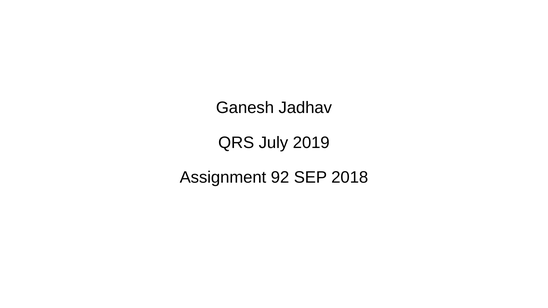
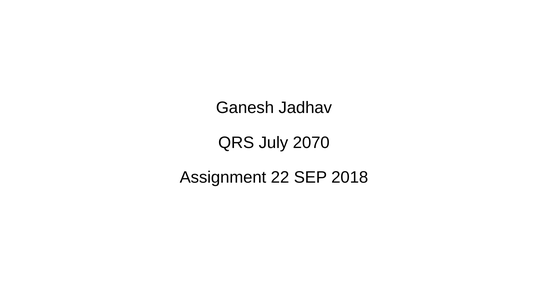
2019: 2019 -> 2070
92: 92 -> 22
